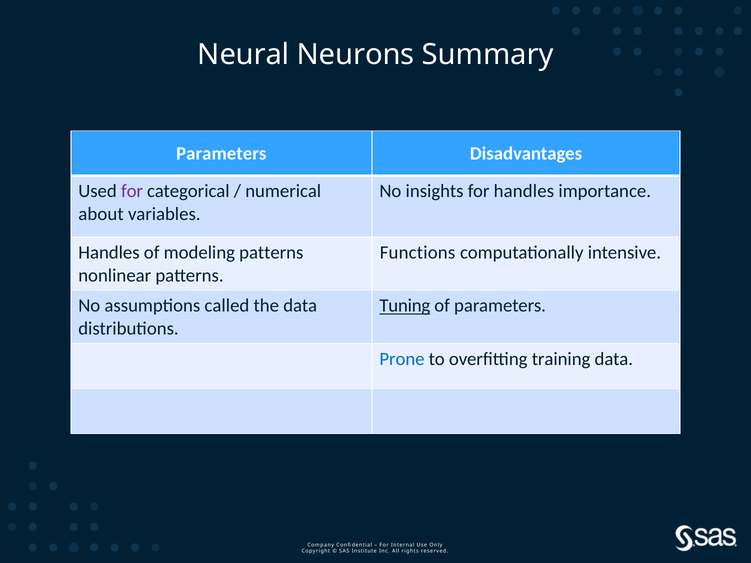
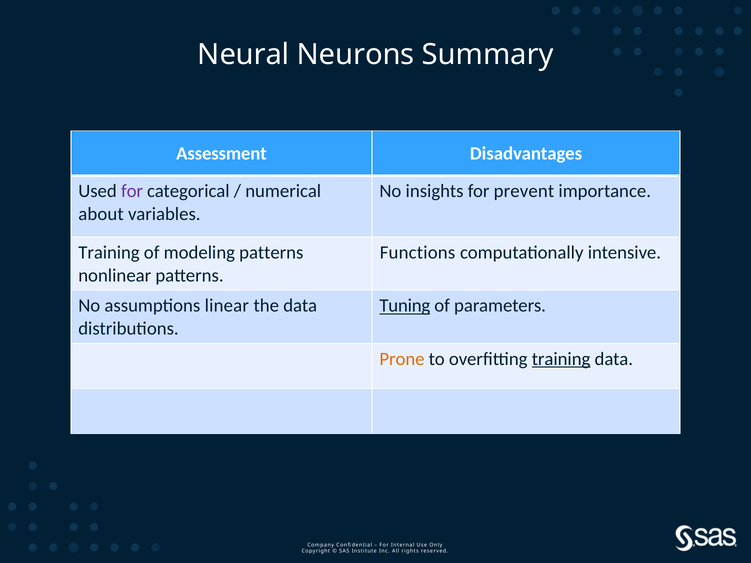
Parameters at (221, 154): Parameters -> Assessment
for handles: handles -> prevent
Handles at (109, 253): Handles -> Training
called: called -> linear
Prone colour: blue -> orange
training at (561, 359) underline: none -> present
